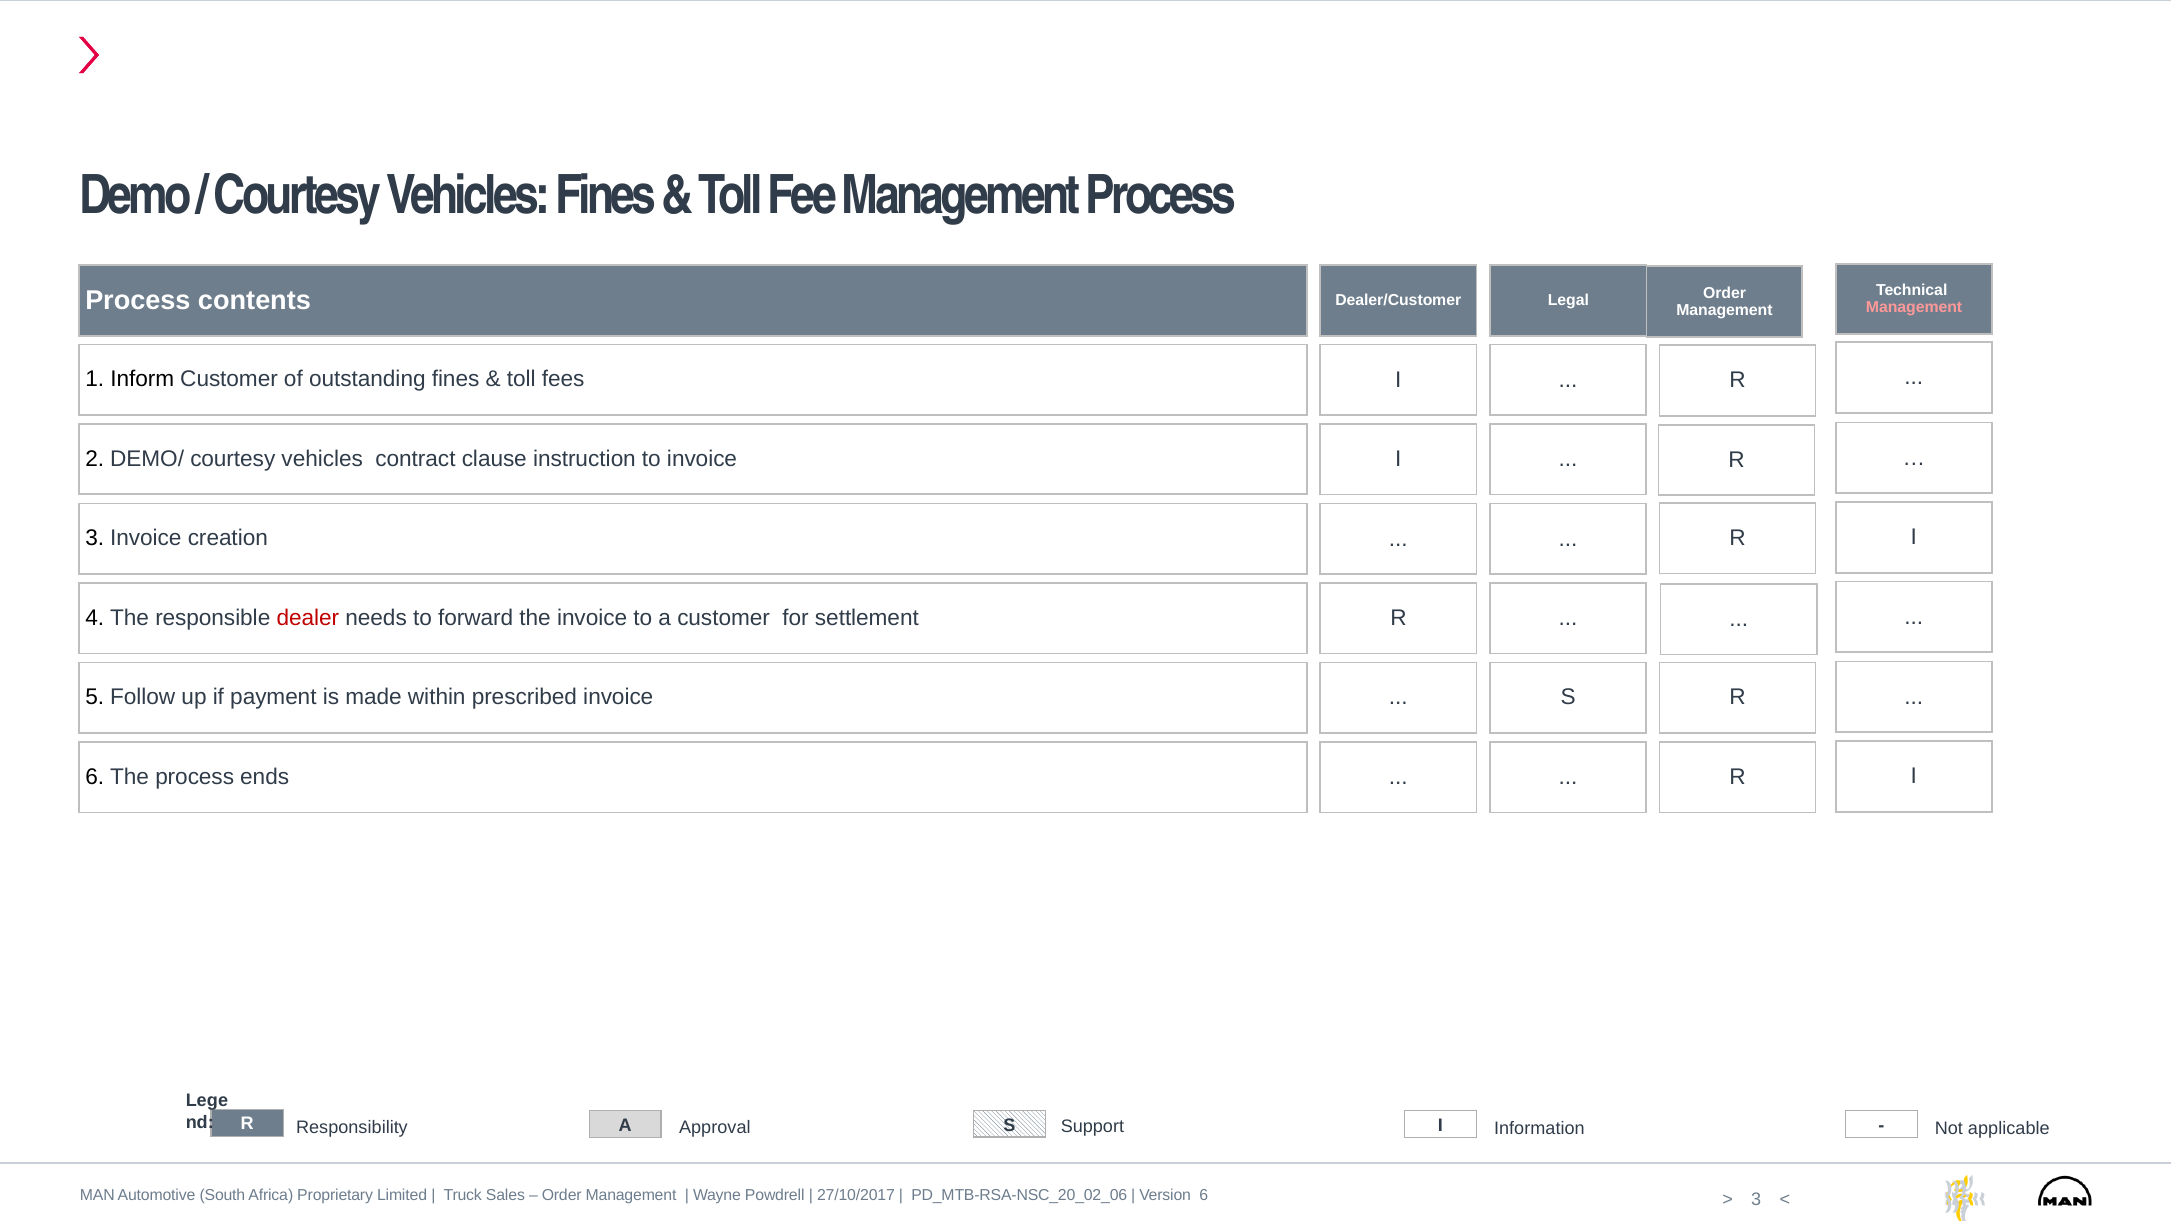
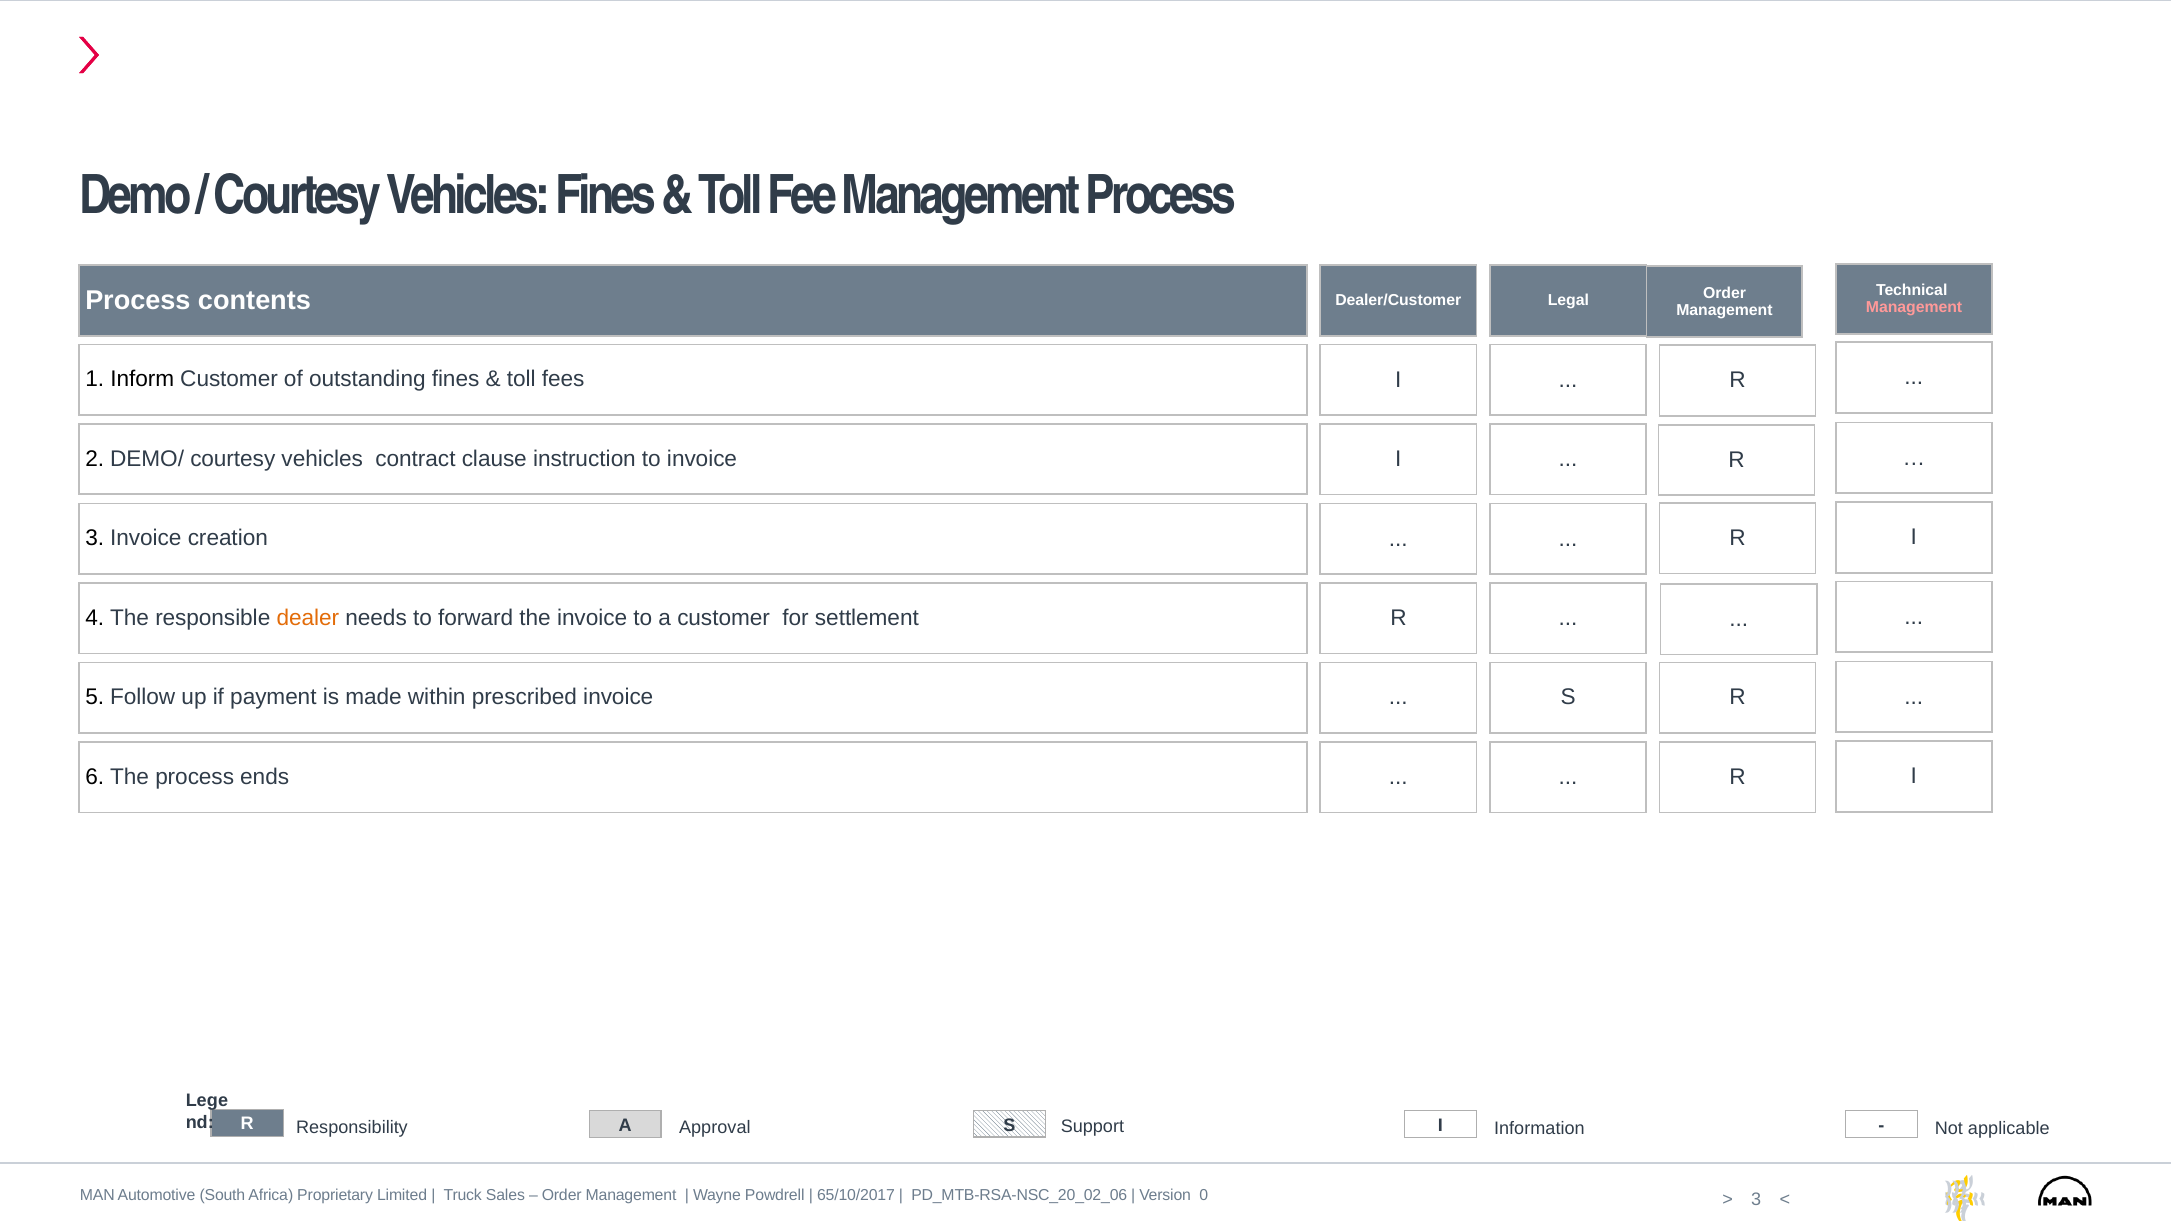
dealer colour: red -> orange
27/10/2017: 27/10/2017 -> 65/10/2017
Version 6: 6 -> 0
